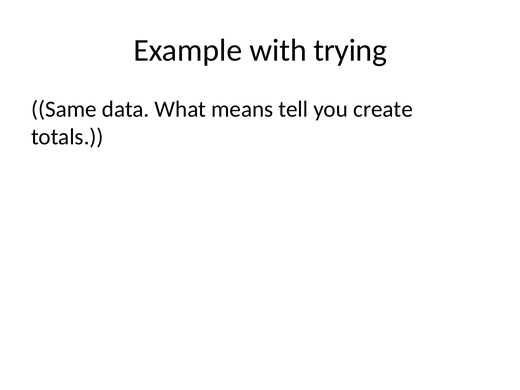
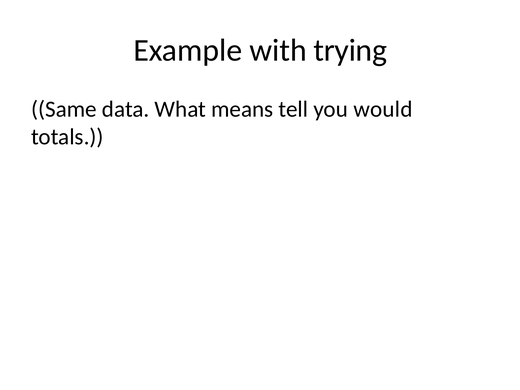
create: create -> would
